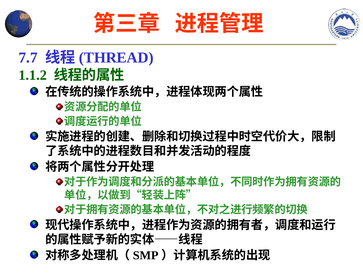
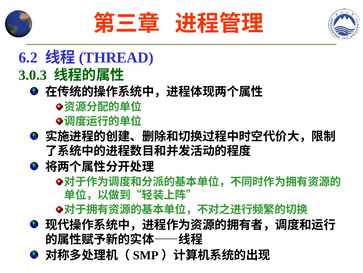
7.7: 7.7 -> 6.2
1.1.2: 1.1.2 -> 3.0.3
